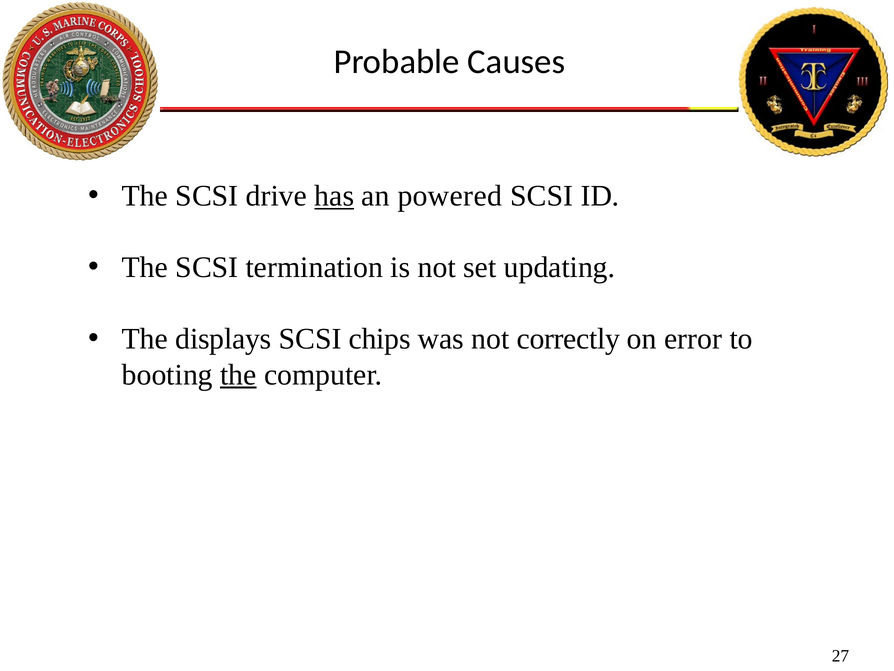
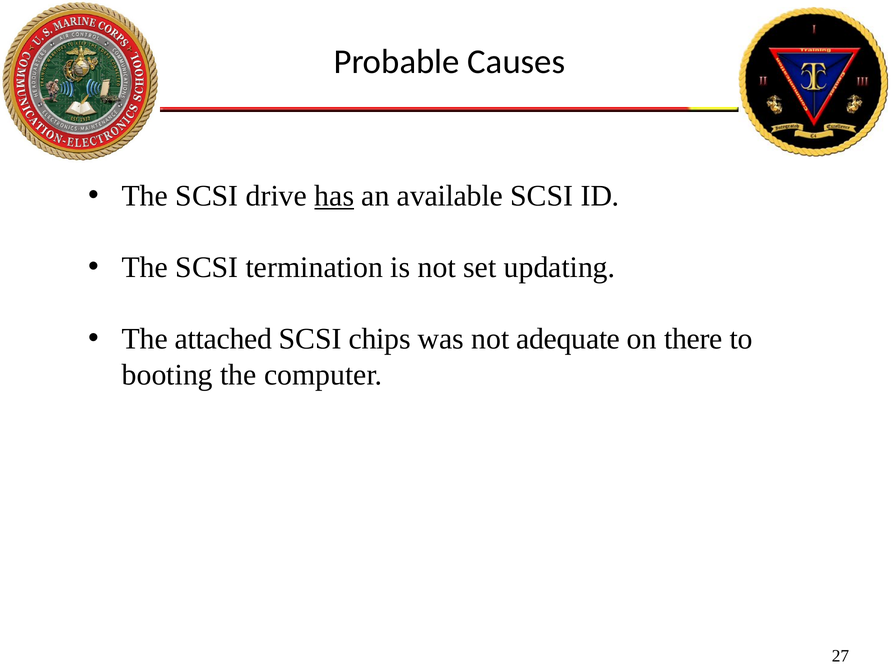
powered: powered -> available
displays: displays -> attached
correctly: correctly -> adequate
error: error -> there
the at (238, 374) underline: present -> none
